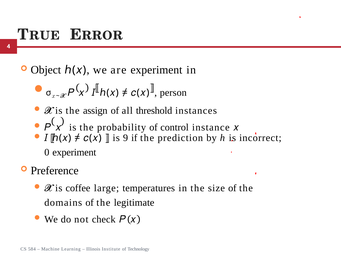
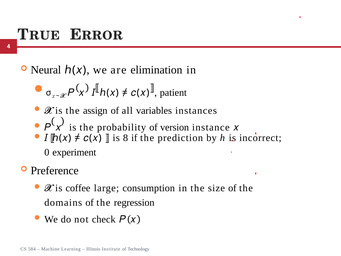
Object: Object -> Neural
are experiment: experiment -> elimination
person: person -> patient
threshold: threshold -> variables
control: control -> version
9: 9 -> 8
temperatures: temperatures -> consumption
legitimate: legitimate -> regression
